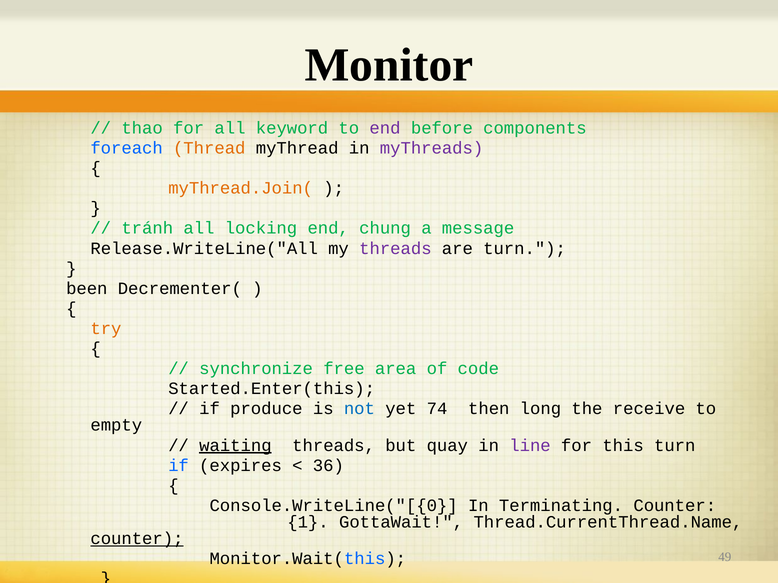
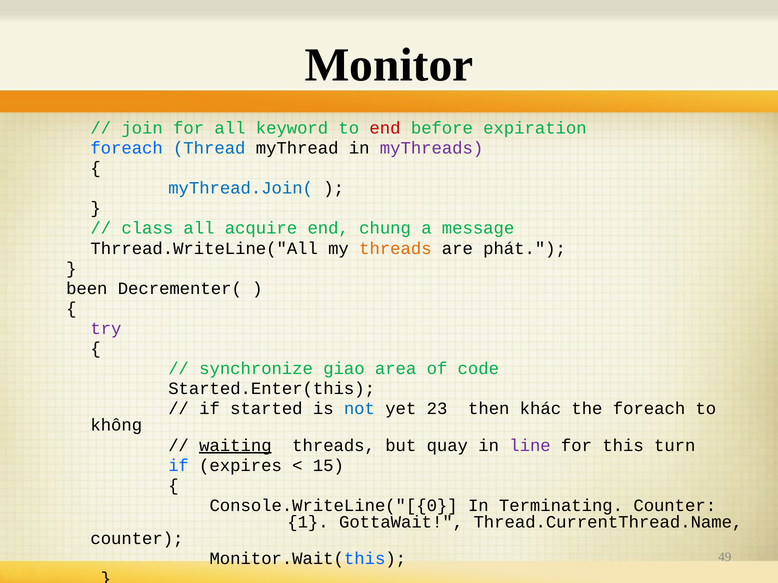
thao: thao -> join
end at (385, 128) colour: purple -> red
components: components -> expiration
Thread colour: orange -> blue
myThread.Join( colour: orange -> blue
tránh: tránh -> class
locking: locking -> acquire
Release.WriteLine("All: Release.WriteLine("All -> Thrread.WriteLine("All
threads at (395, 249) colour: purple -> orange
are turn: turn -> phát
try colour: orange -> purple
free: free -> giao
produce: produce -> started
74: 74 -> 23
long: long -> khác
the receive: receive -> foreach
empty: empty -> không
36: 36 -> 15
counter at (137, 539) underline: present -> none
